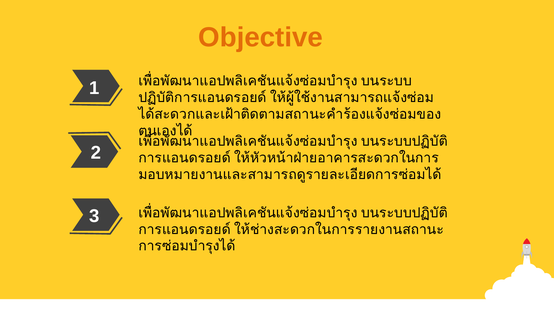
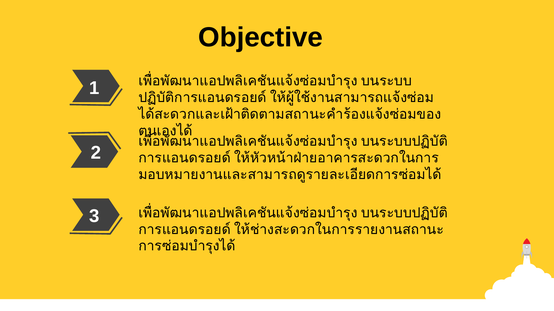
Objective colour: orange -> black
